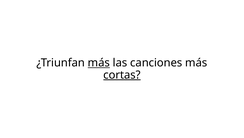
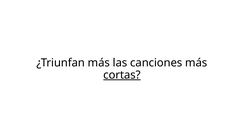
más at (99, 63) underline: present -> none
